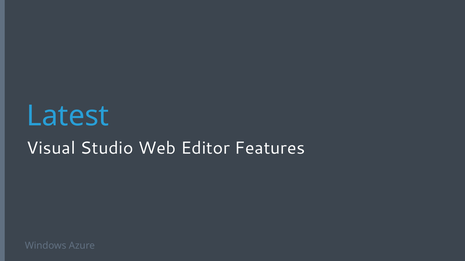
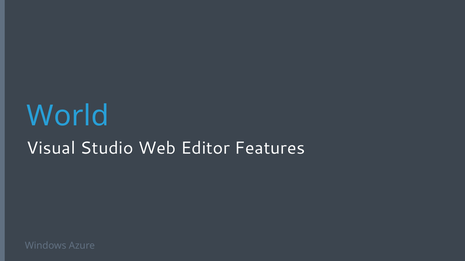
Latest: Latest -> World
